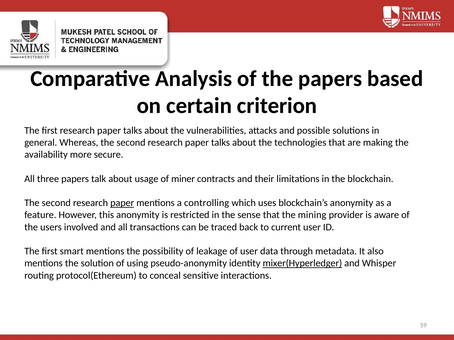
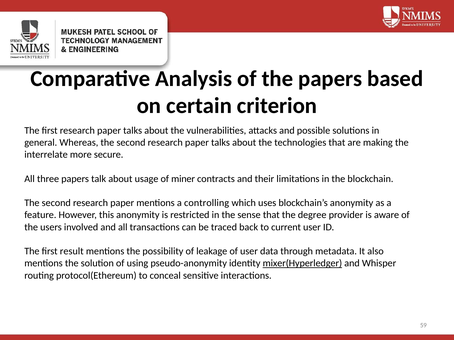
availability: availability -> interrelate
paper at (122, 203) underline: present -> none
mining: mining -> degree
smart: smart -> result
